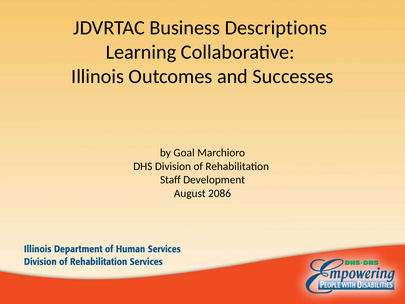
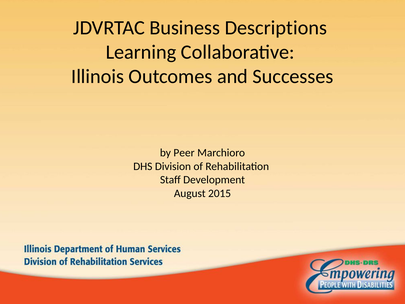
Goal: Goal -> Peer
2086: 2086 -> 2015
